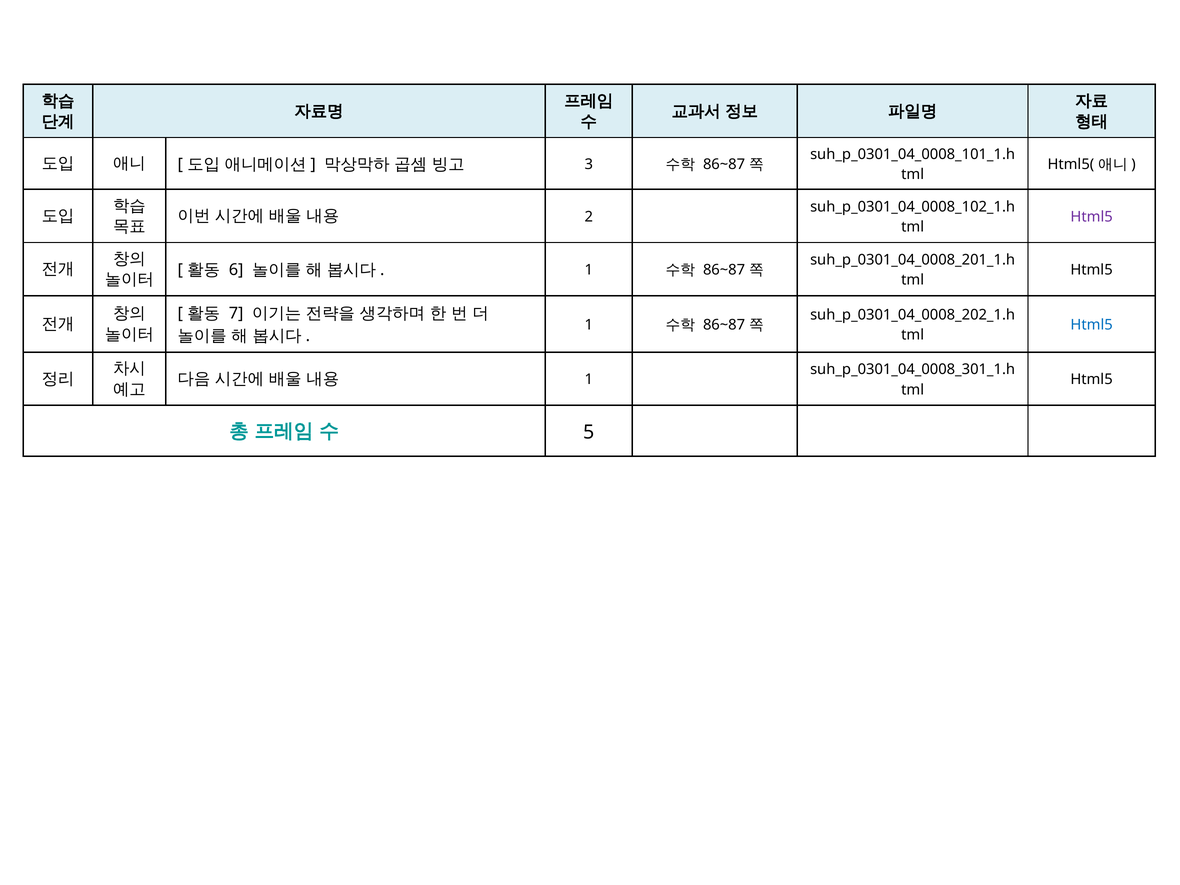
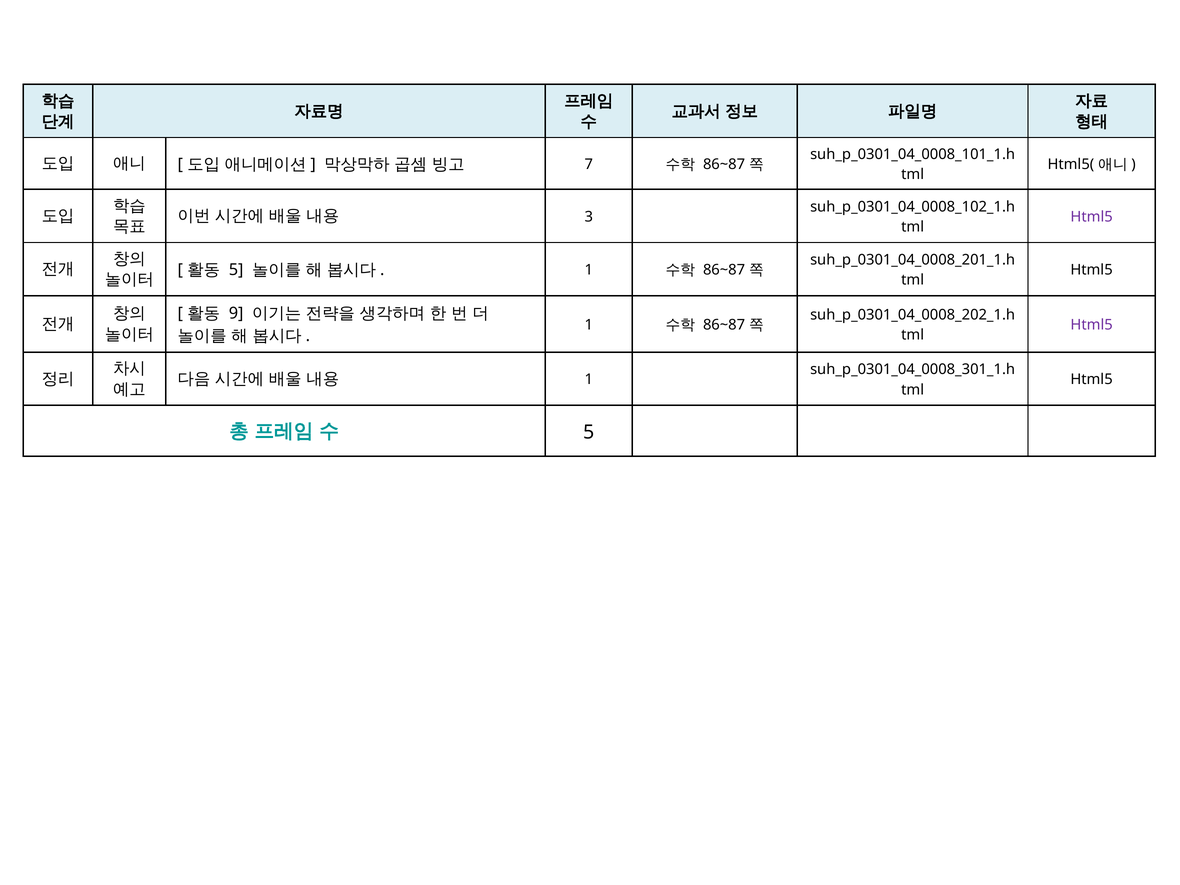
3: 3 -> 7
2: 2 -> 3
6 at (236, 270): 6 -> 5
7: 7 -> 9
Html5 at (1092, 325) colour: blue -> purple
